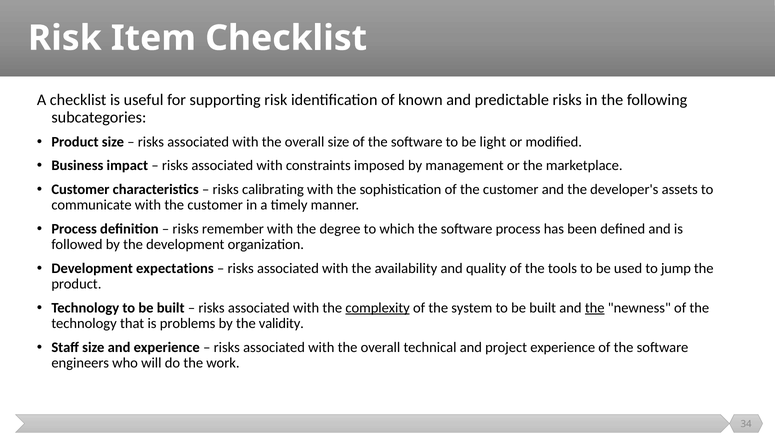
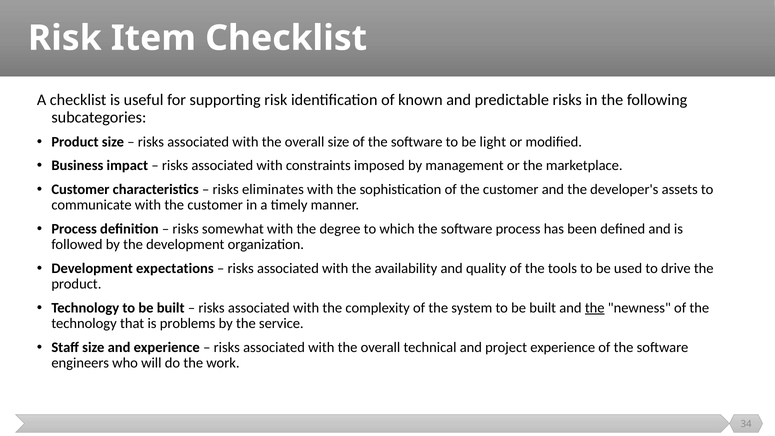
calibrating: calibrating -> eliminates
remember: remember -> somewhat
jump: jump -> drive
complexity underline: present -> none
validity: validity -> service
